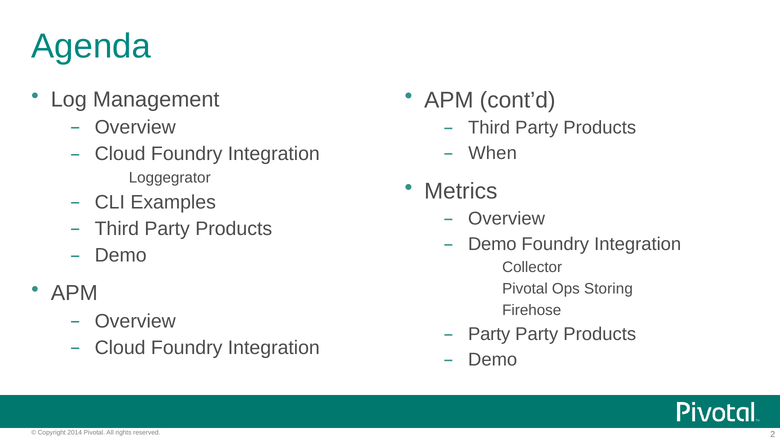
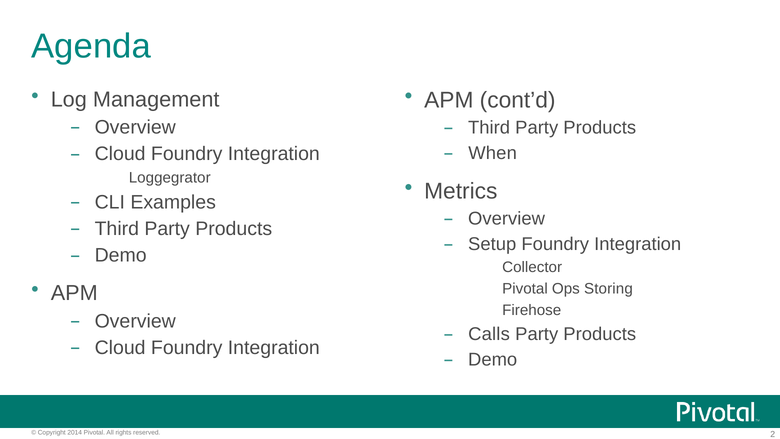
Demo at (492, 244): Demo -> Setup
Party at (489, 334): Party -> Calls
